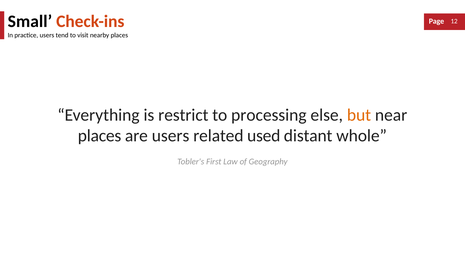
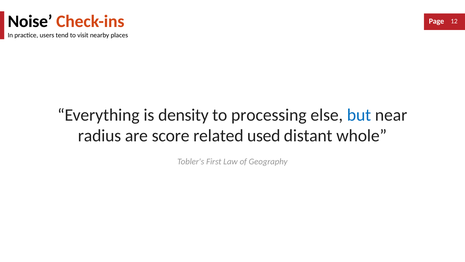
Small: Small -> Noise
restrict: restrict -> density
but colour: orange -> blue
places at (100, 136): places -> radius
are users: users -> score
